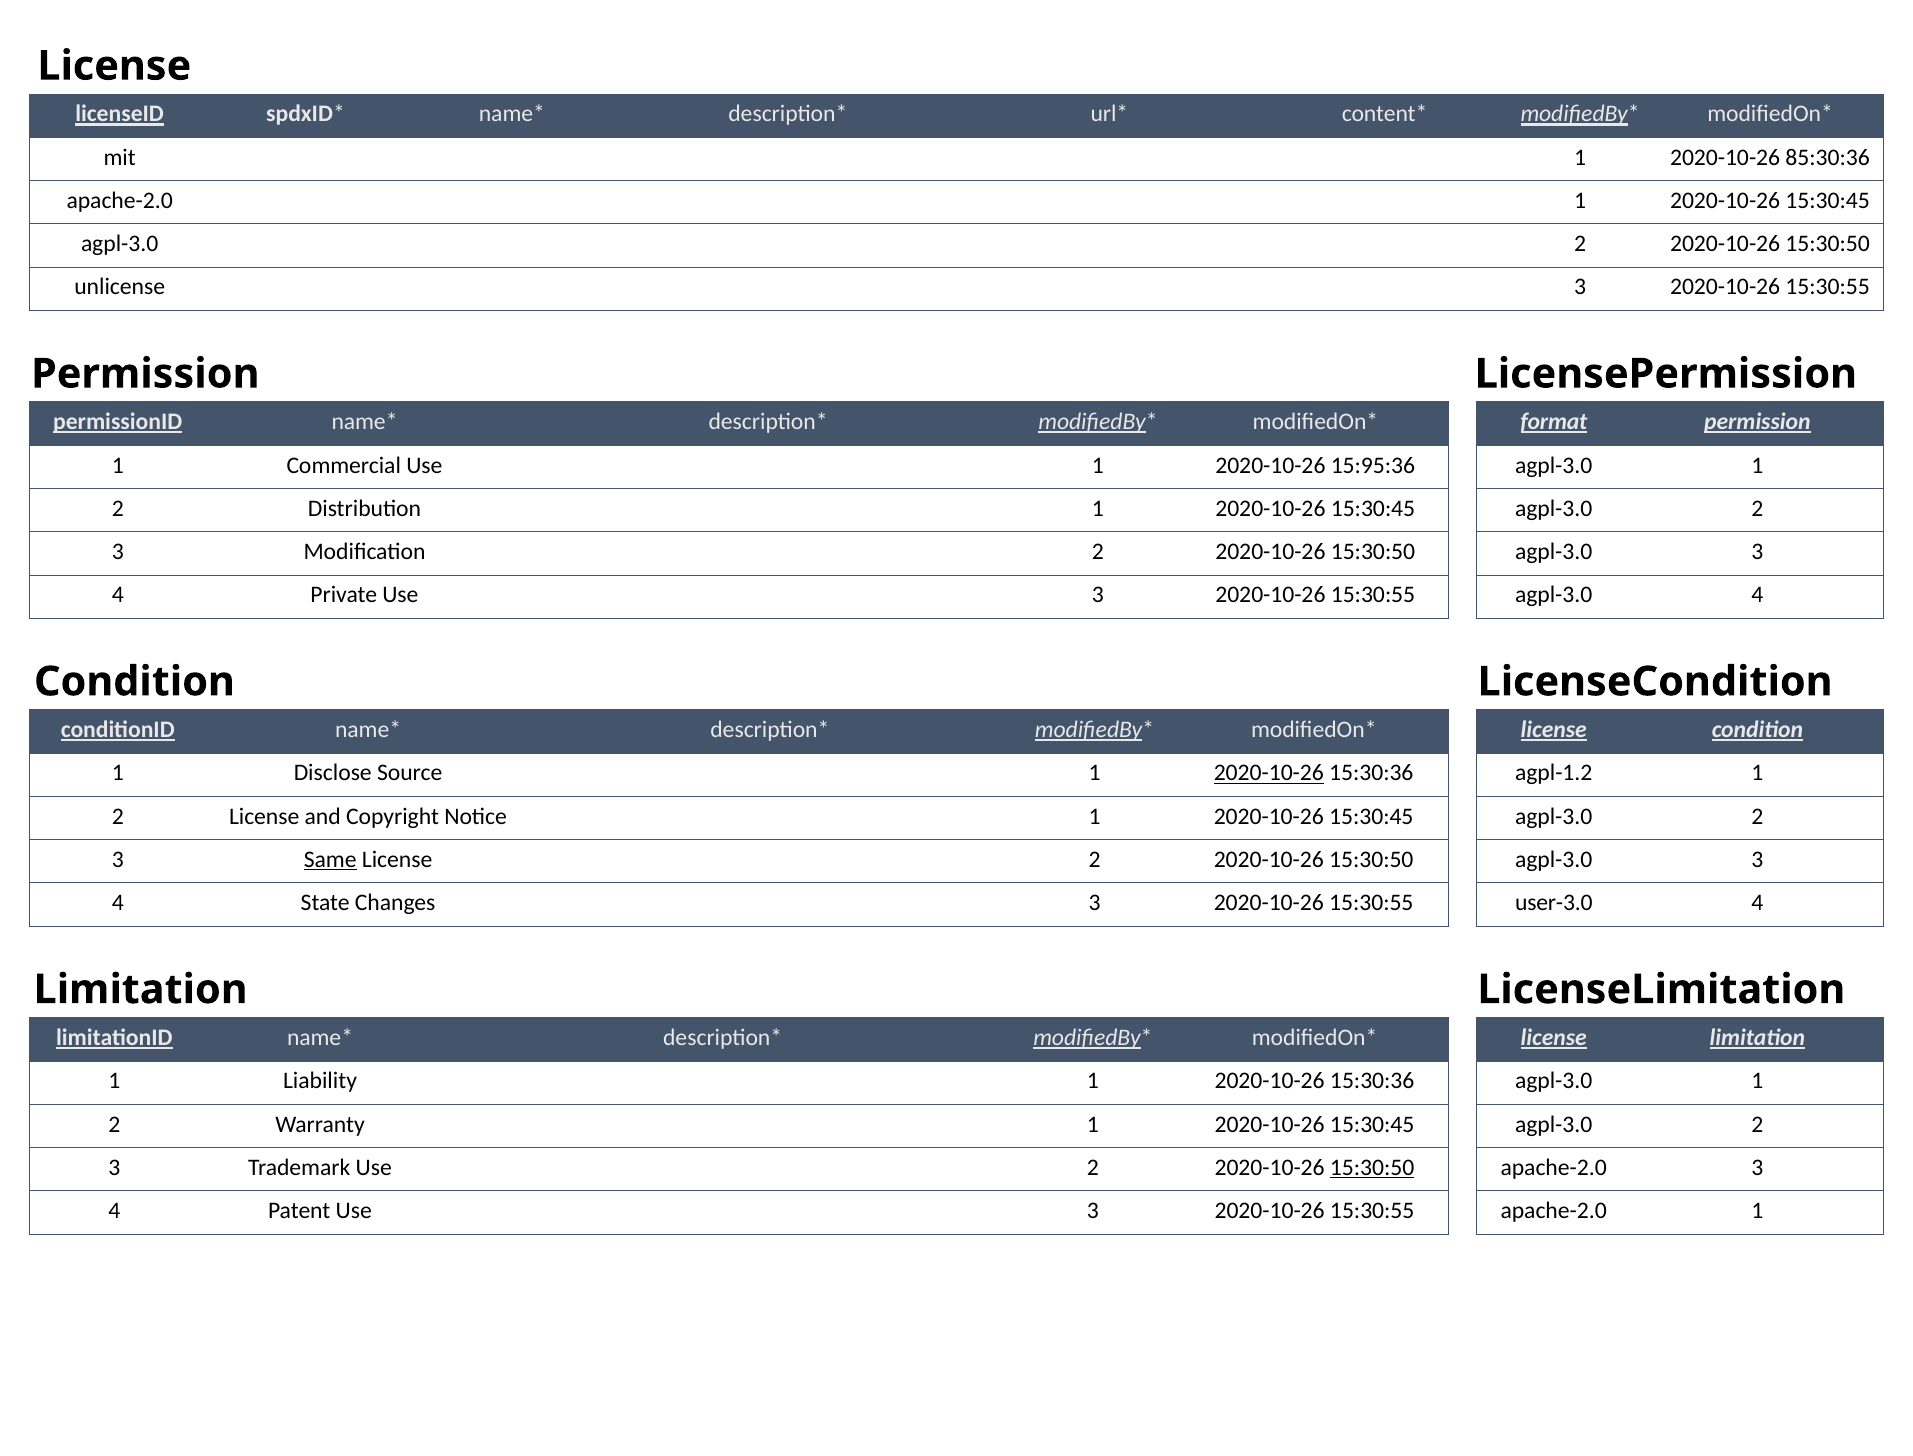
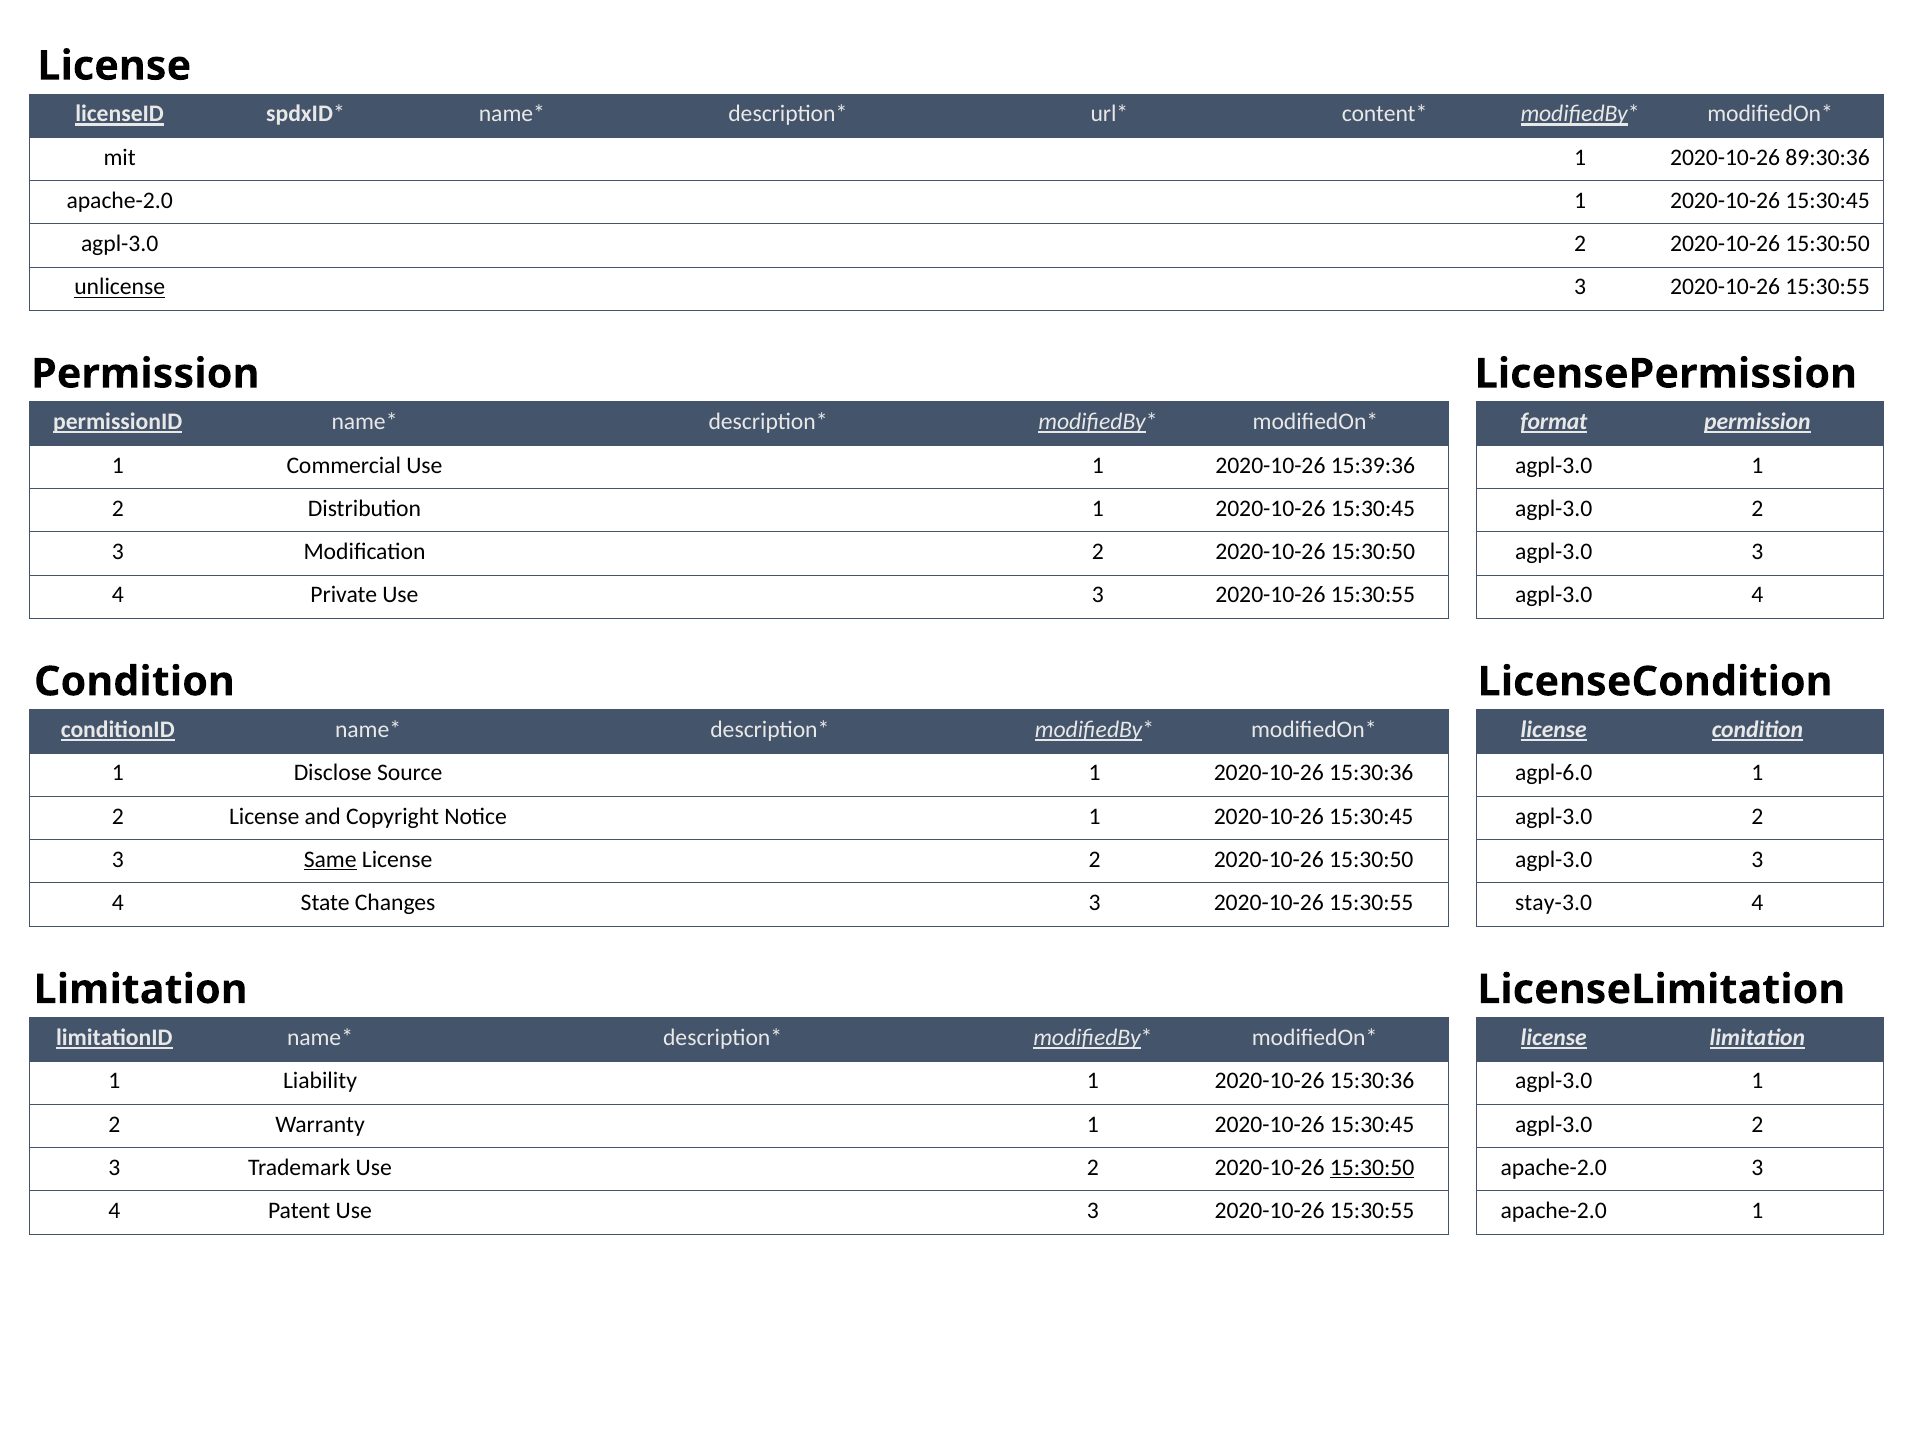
85:30:36: 85:30:36 -> 89:30:36
unlicense underline: none -> present
15:95:36: 15:95:36 -> 15:39:36
2020-10-26 at (1269, 773) underline: present -> none
agpl-1.2: agpl-1.2 -> agpl-6.0
user-3.0: user-3.0 -> stay-3.0
